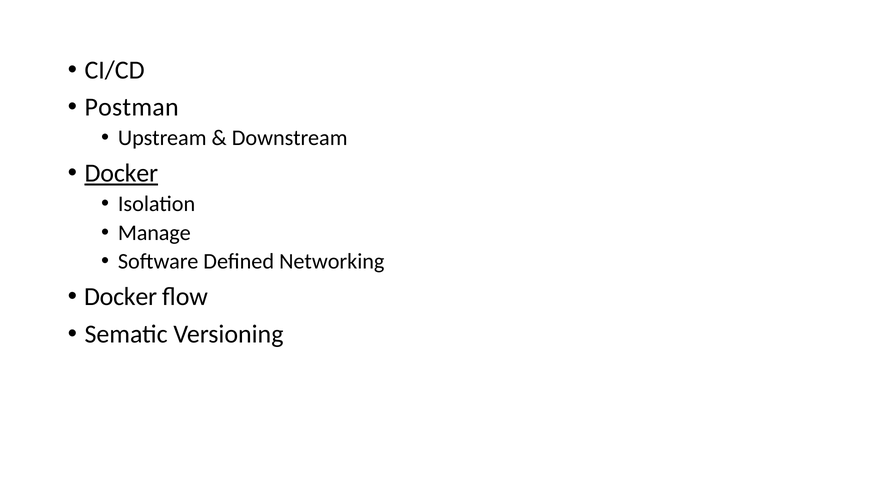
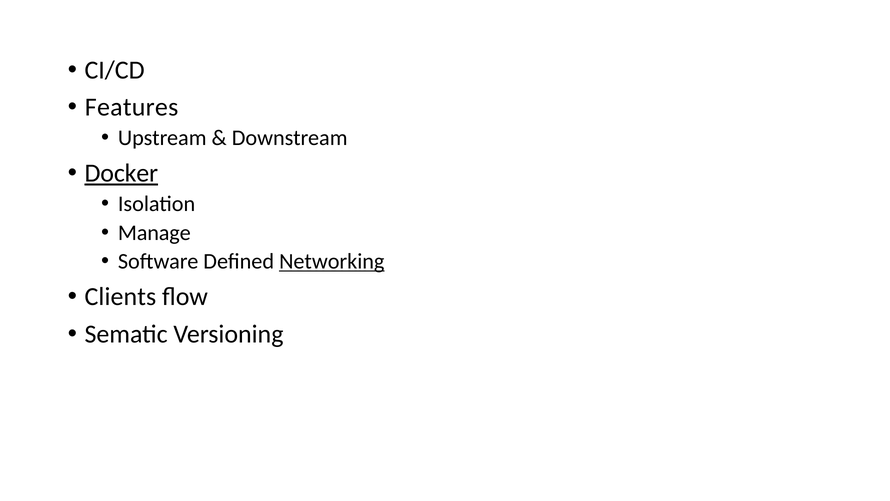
Postman: Postman -> Features
Networking underline: none -> present
Docker at (121, 296): Docker -> Clients
